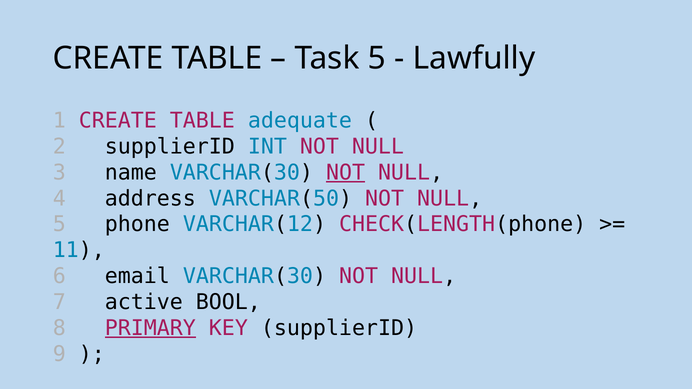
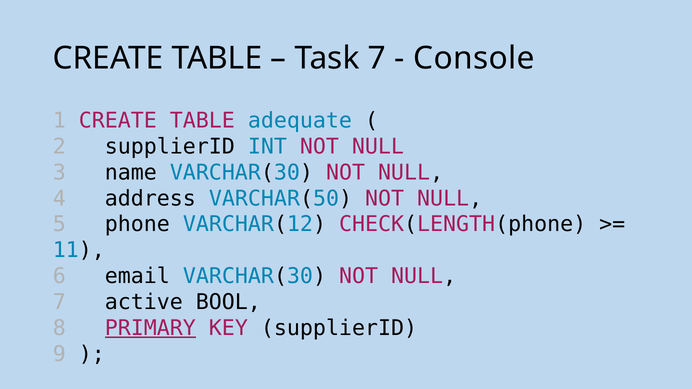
Task 5: 5 -> 7
Lawfully: Lawfully -> Console
NOT at (346, 173) underline: present -> none
